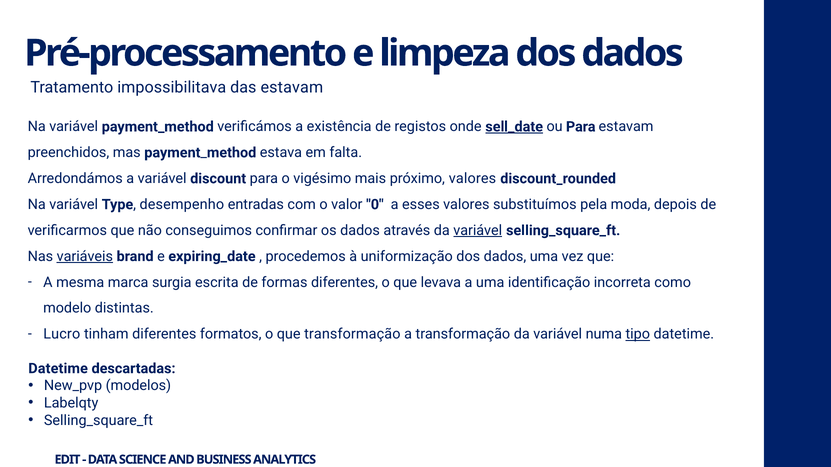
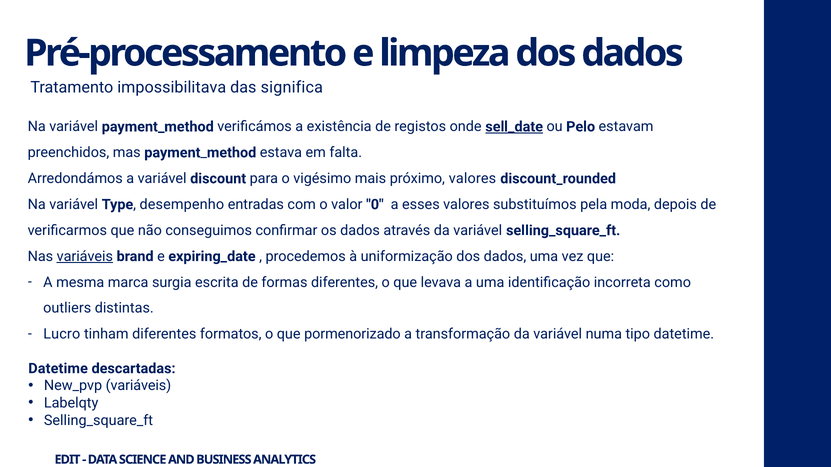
das estavam: estavam -> significa
ou Para: Para -> Pelo
variável at (478, 231) underline: present -> none
modelo: modelo -> outliers
que transformação: transformação -> pormenorizado
tipo underline: present -> none
New_pvp modelos: modelos -> variáveis
